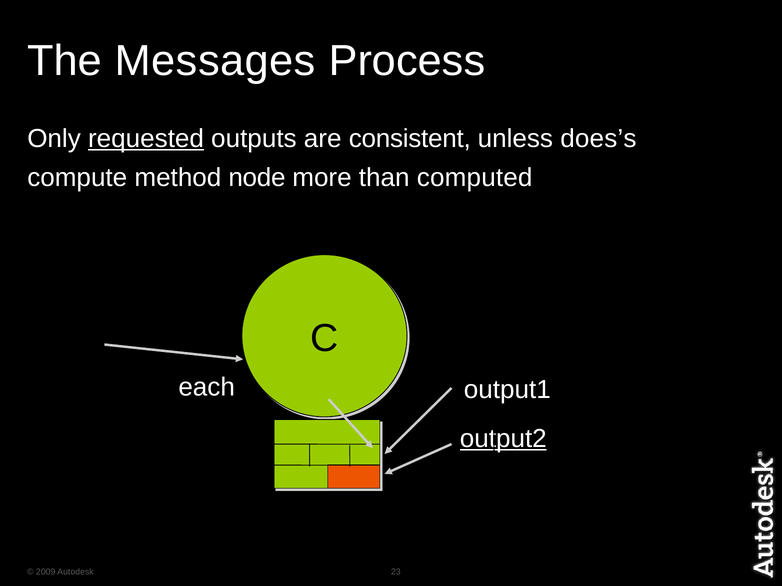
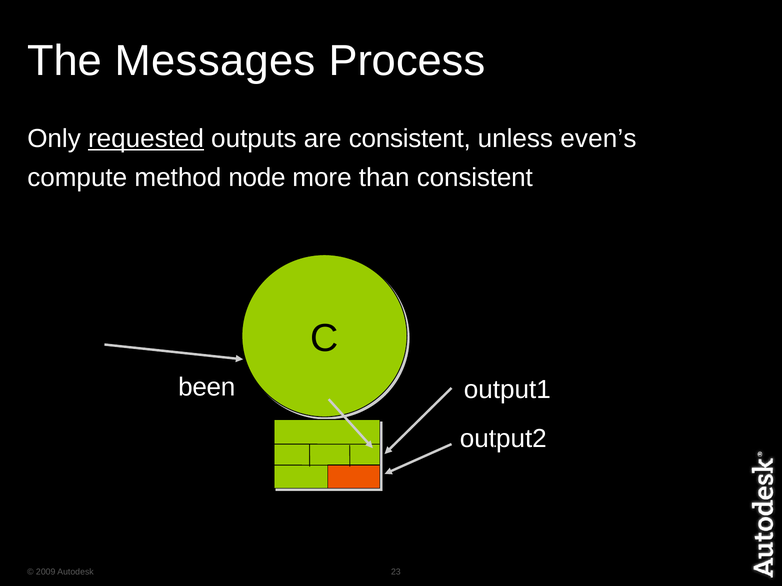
does’s: does’s -> even’s
than computed: computed -> consistent
each: each -> been
output2 underline: present -> none
